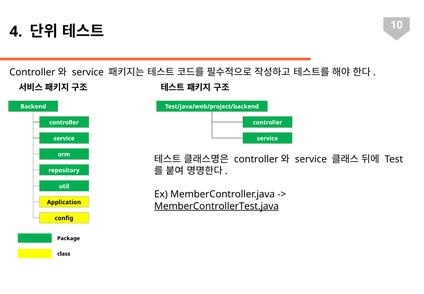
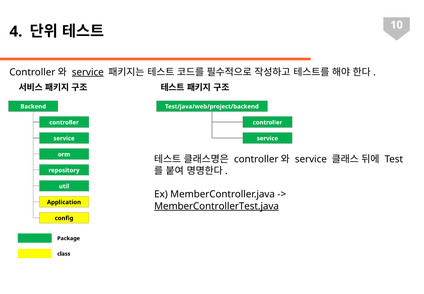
service at (88, 72) underline: none -> present
